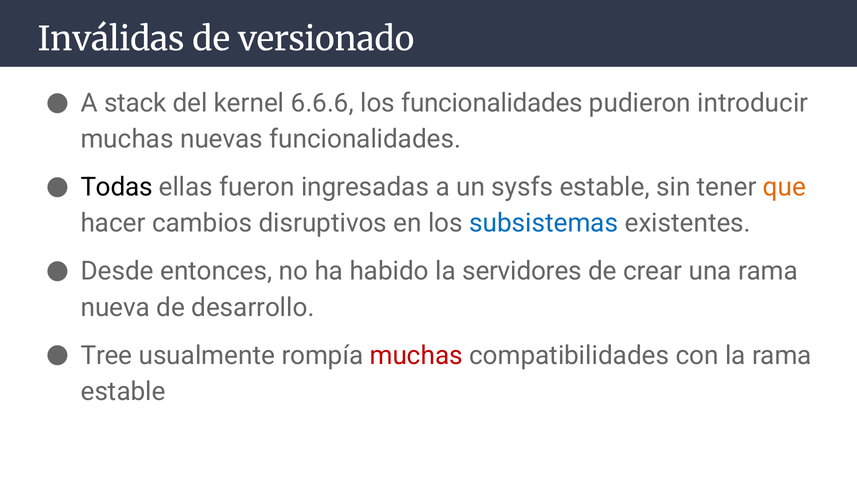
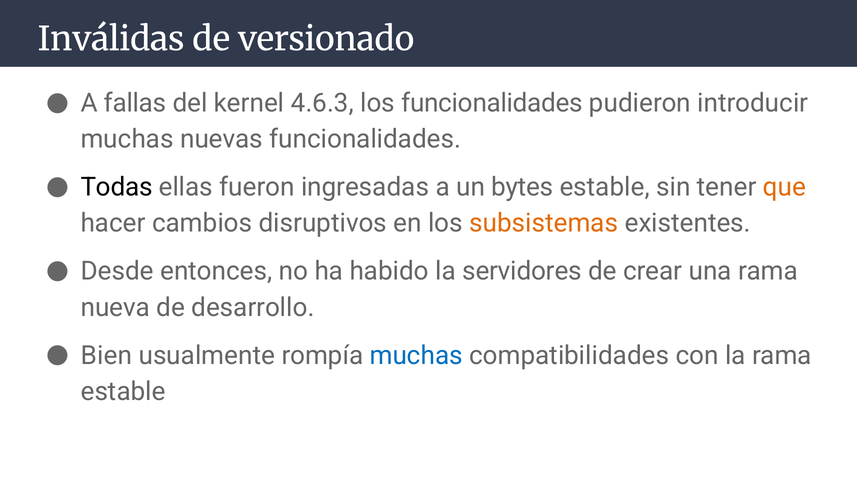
stack: stack -> fallas
6.6.6: 6.6.6 -> 4.6.3
sysfs: sysfs -> bytes
subsistemas colour: blue -> orange
Tree: Tree -> Bien
muchas at (416, 355) colour: red -> blue
